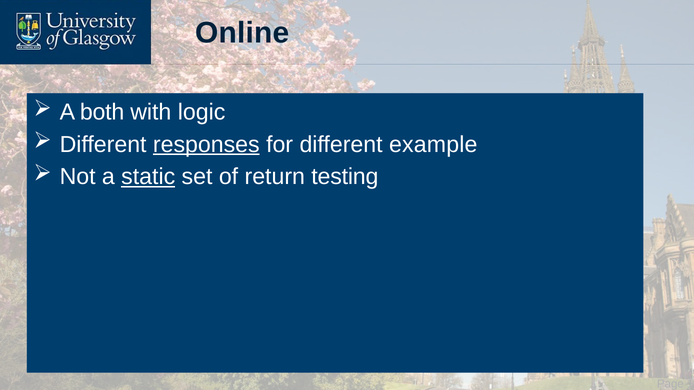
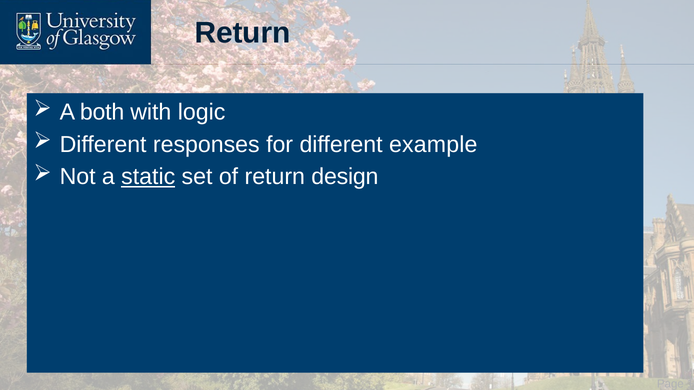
Online at (242, 33): Online -> Return
responses underline: present -> none
testing: testing -> design
